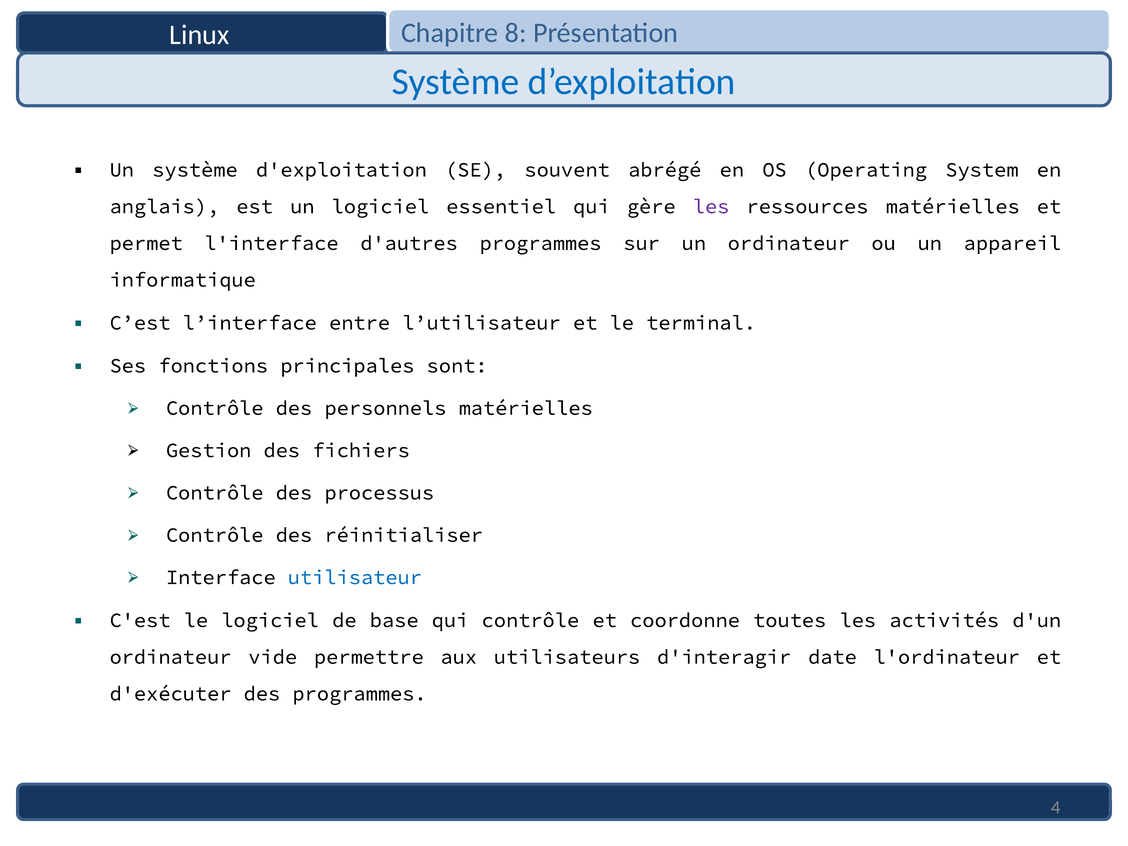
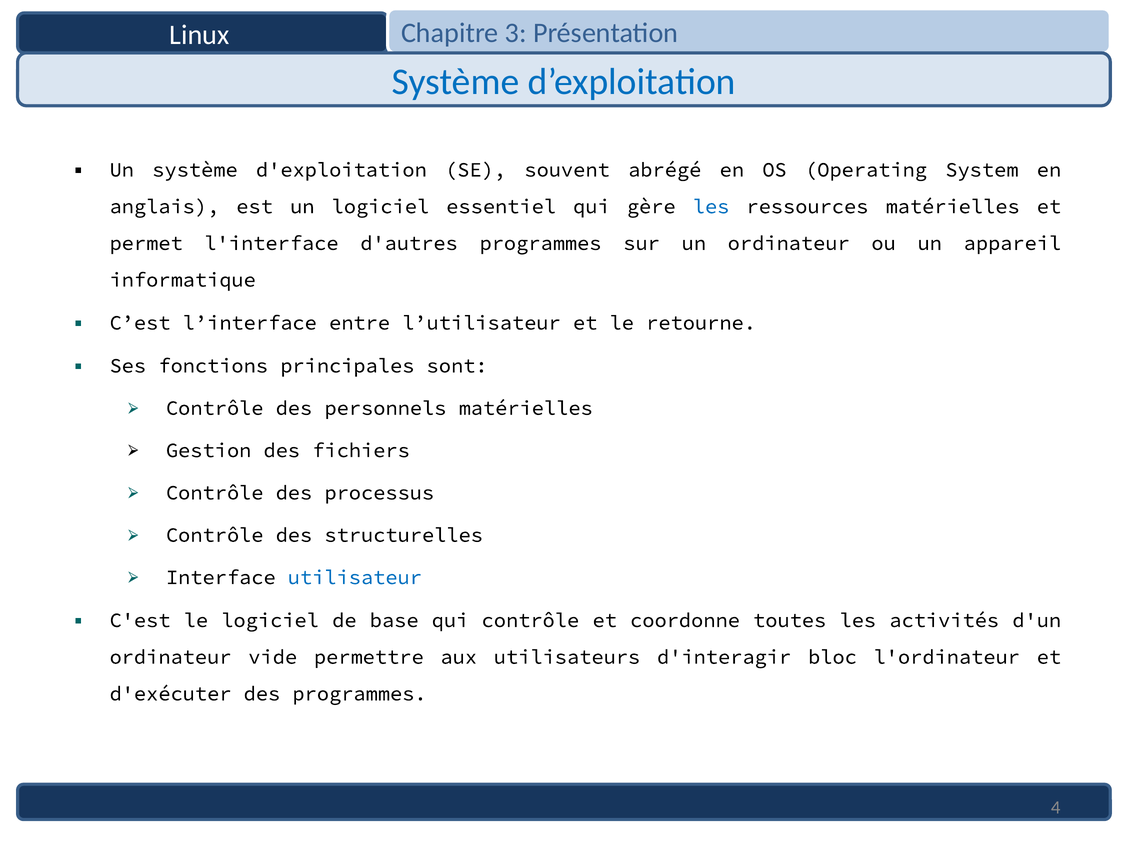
8: 8 -> 3
les at (711, 206) colour: purple -> blue
terminal: terminal -> retourne
réinitialiser: réinitialiser -> structurelles
date: date -> bloc
